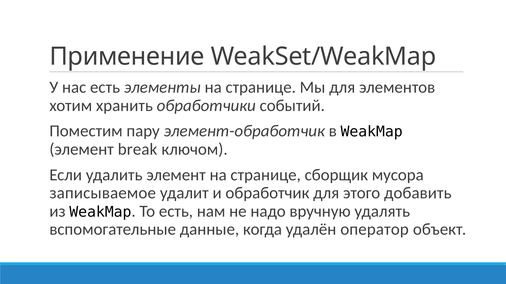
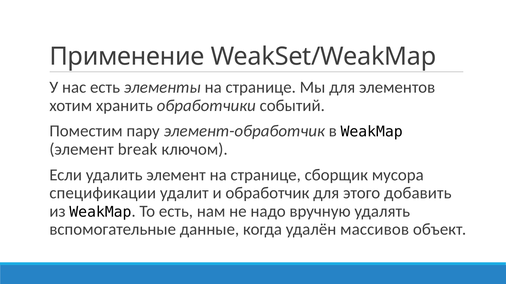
записываемое: записываемое -> спецификации
оператор: оператор -> массивов
